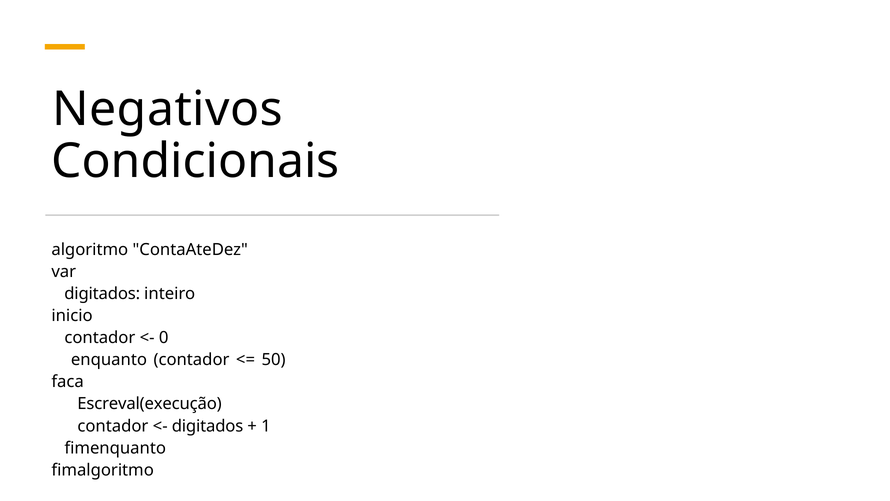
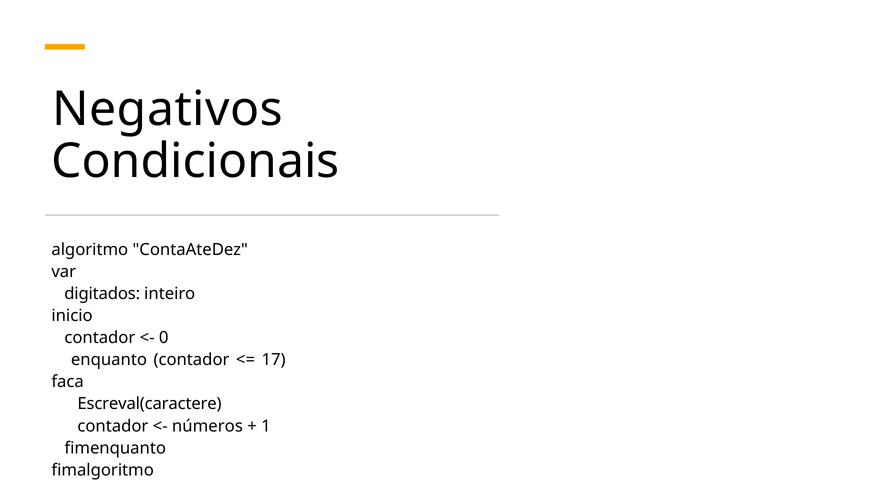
50: 50 -> 17
Escreval(execução: Escreval(execução -> Escreval(caractere
digitados at (208, 426): digitados -> números
